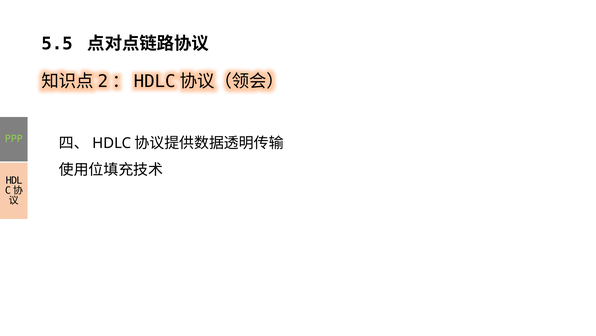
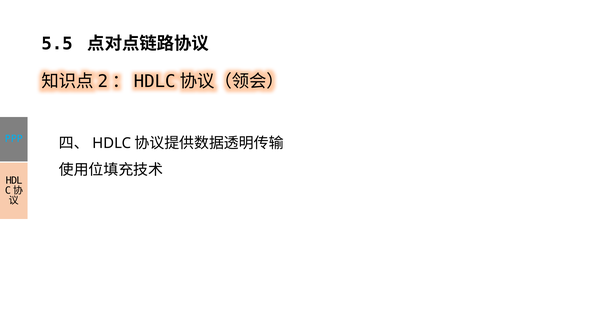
PPP colour: light green -> light blue
